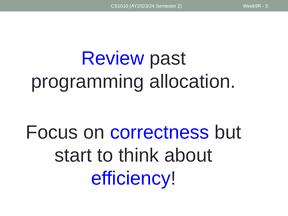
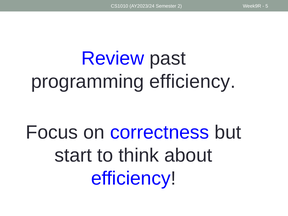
programming allocation: allocation -> efficiency
